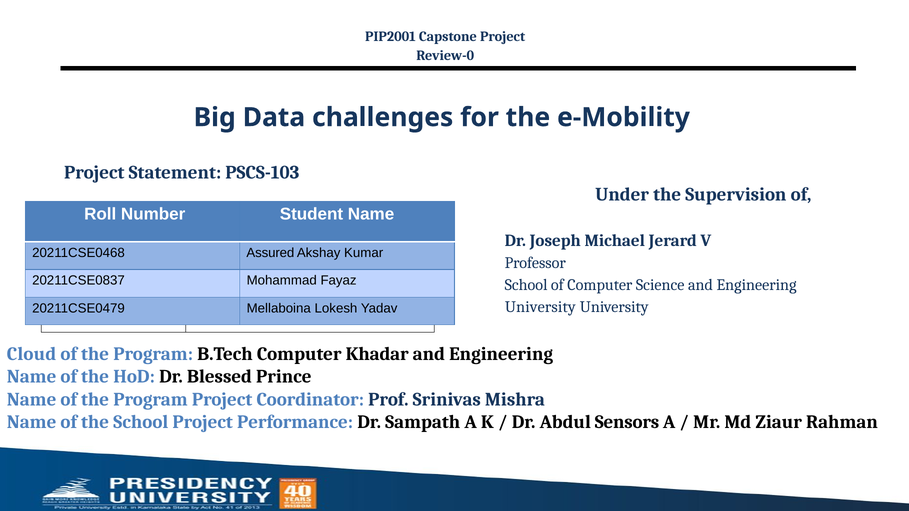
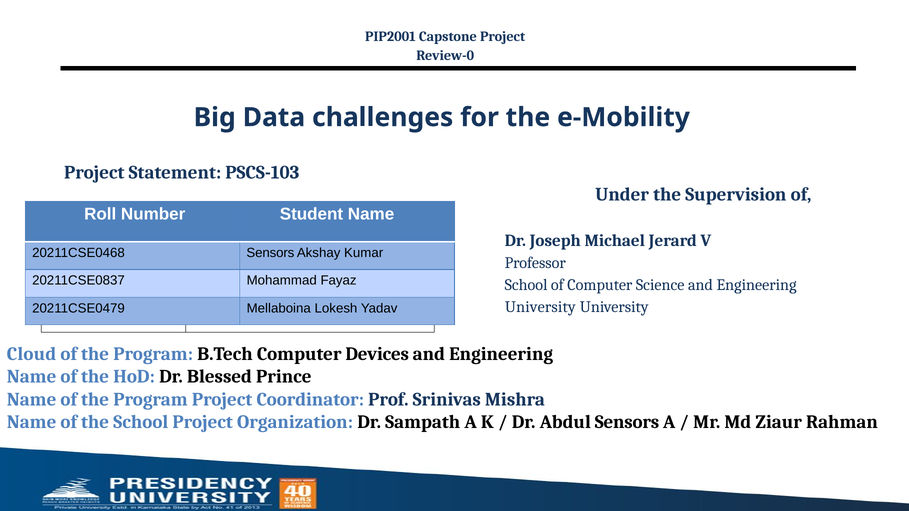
20211CSE0468 Assured: Assured -> Sensors
Khadar: Khadar -> Devices
Performance: Performance -> Organization
